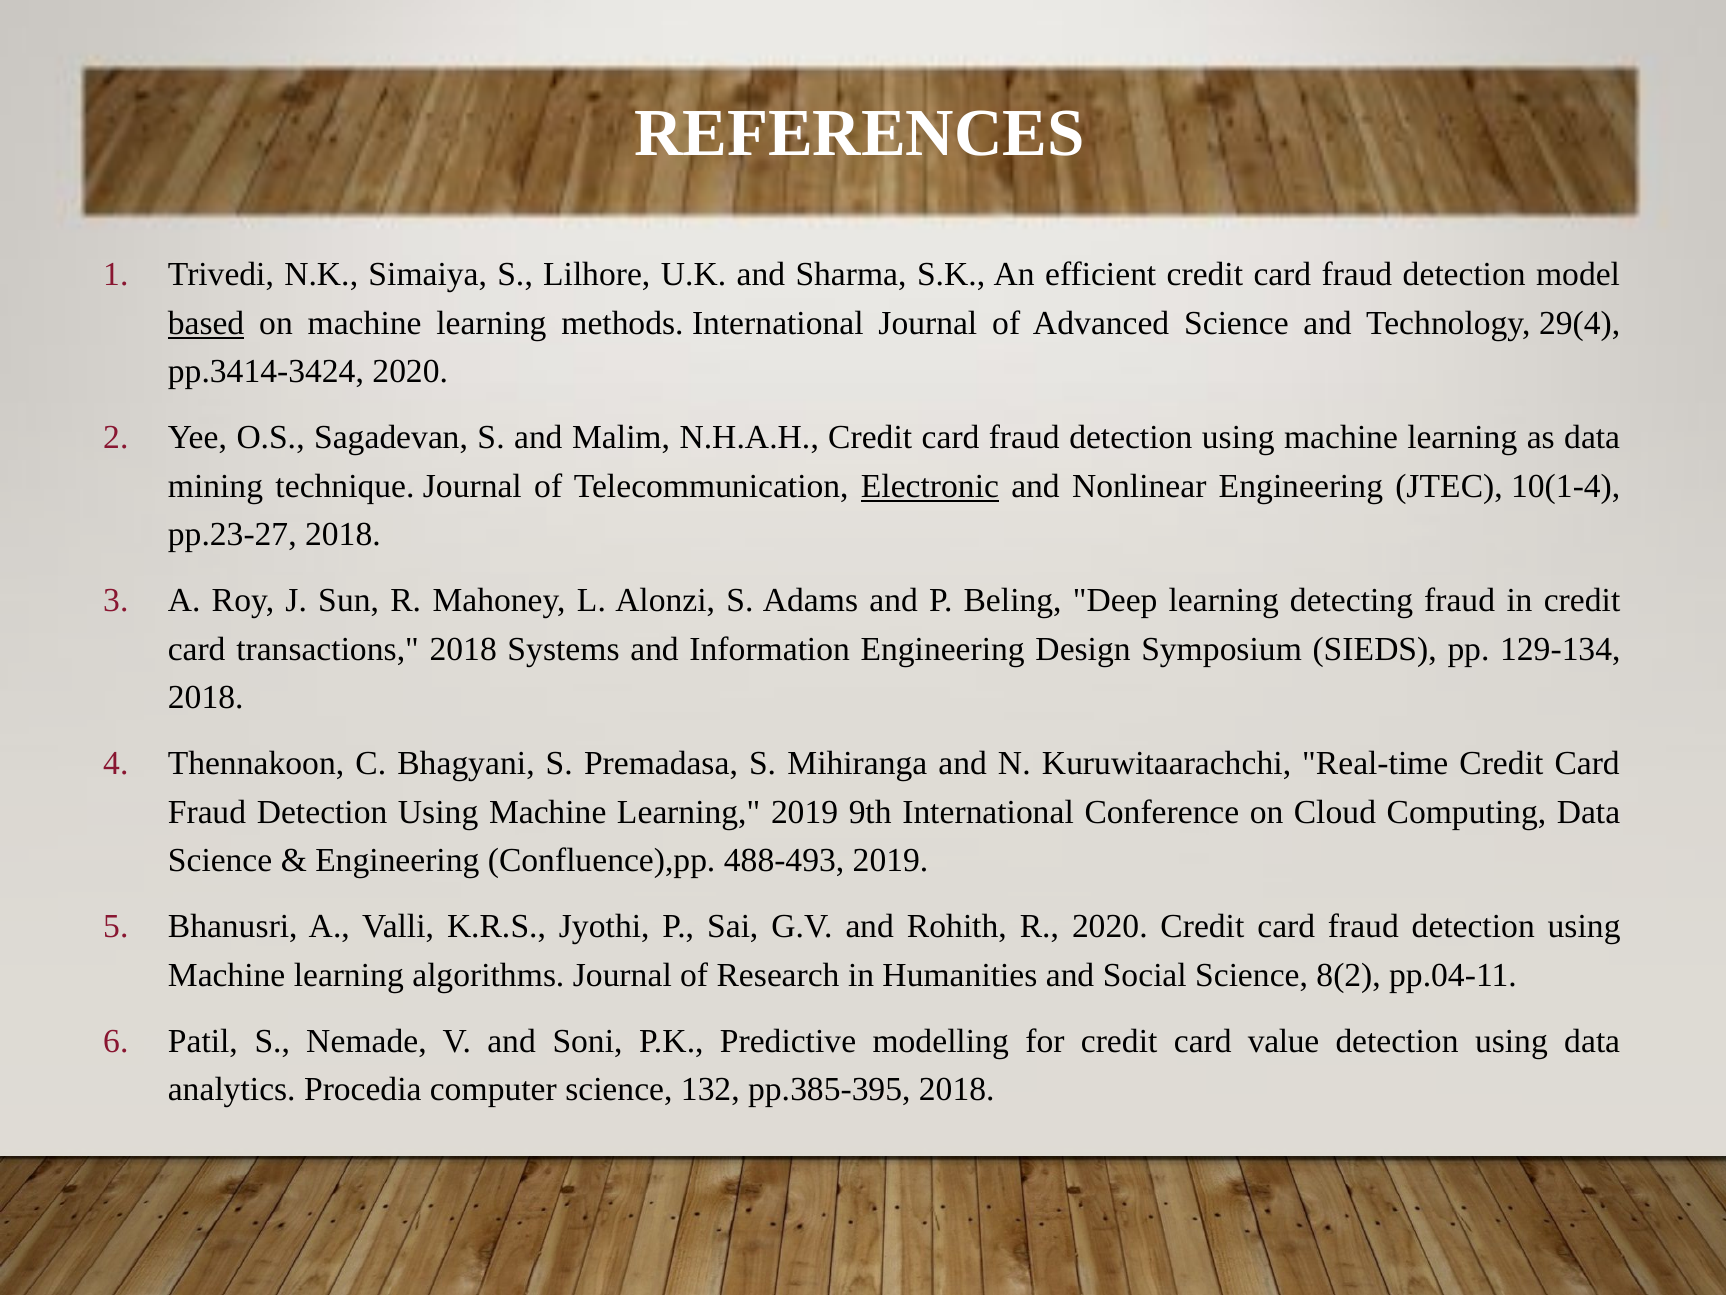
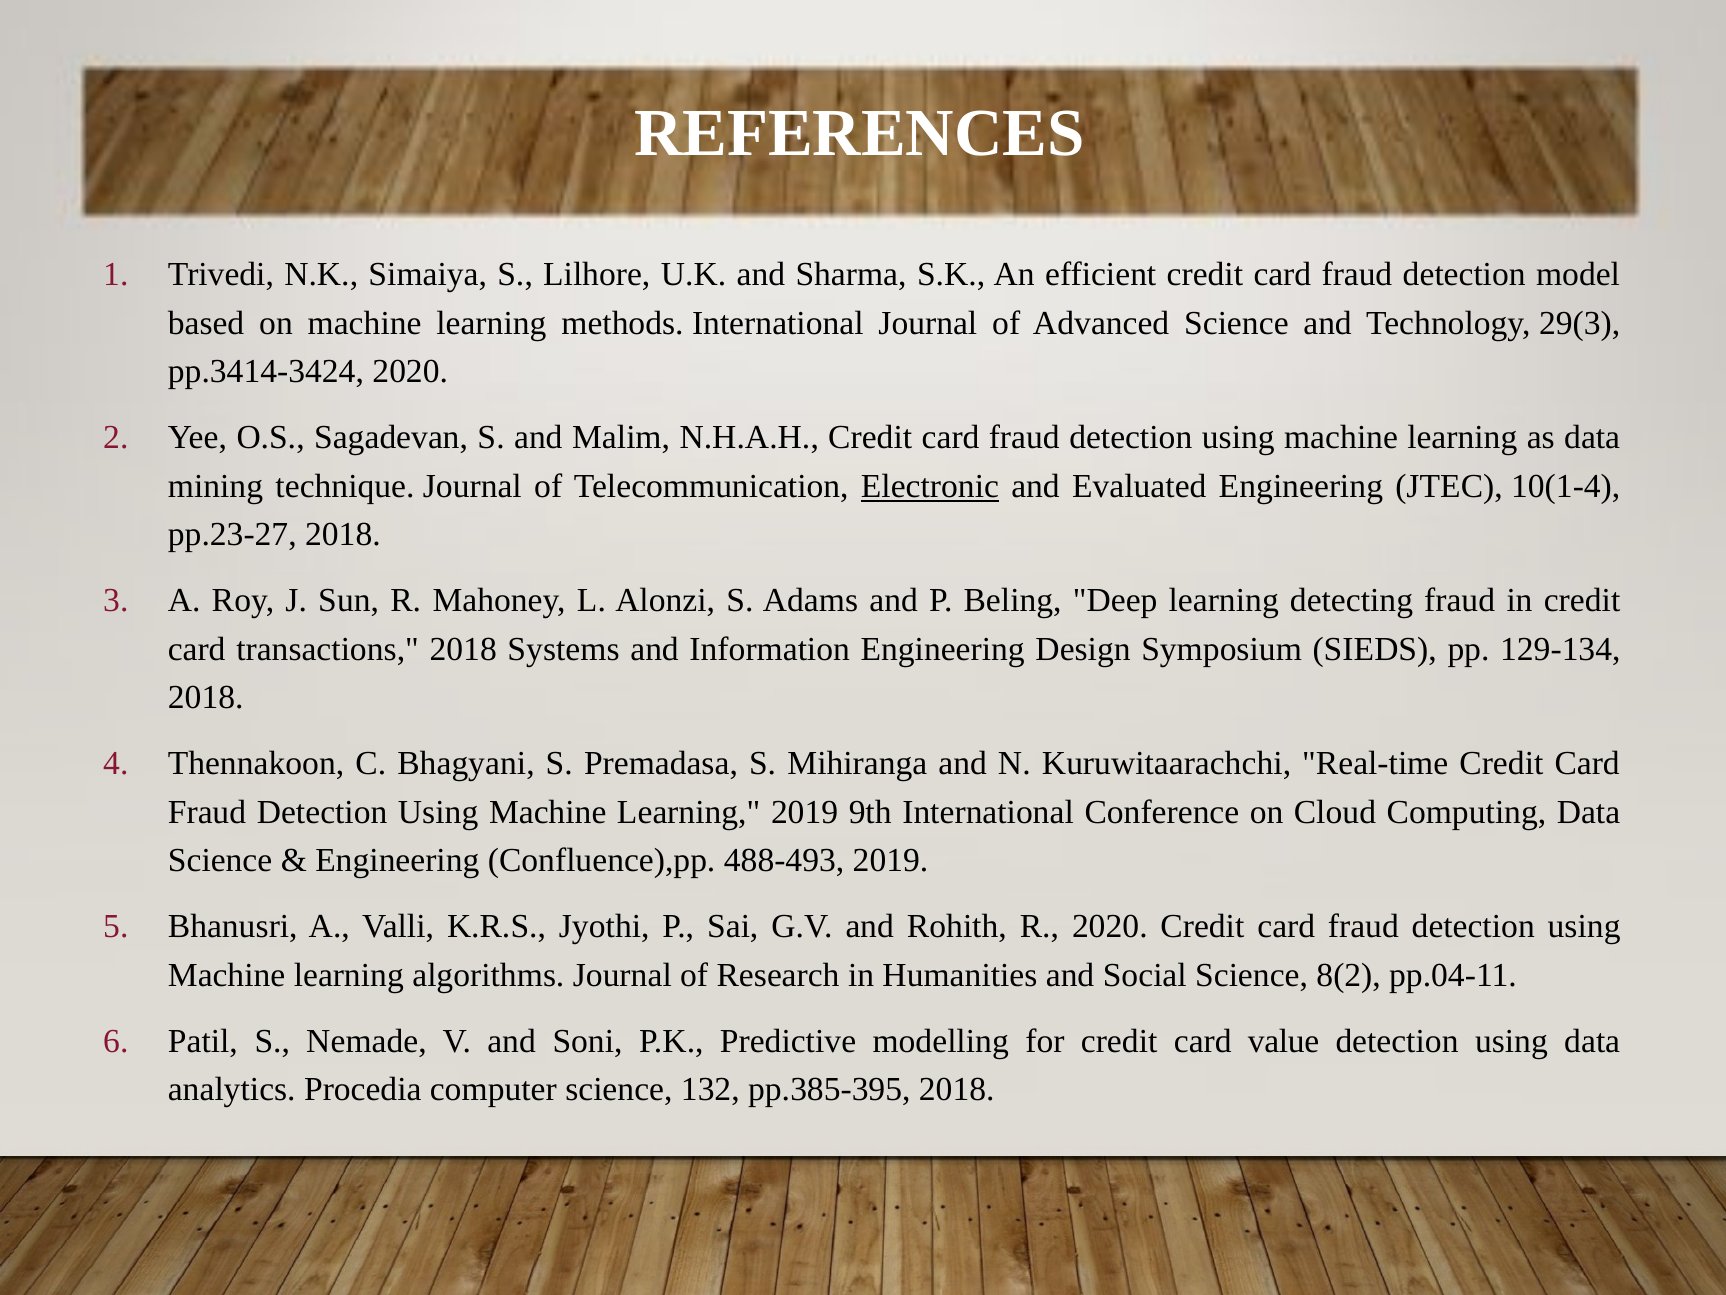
based underline: present -> none
29(4: 29(4 -> 29(3
Nonlinear: Nonlinear -> Evaluated
